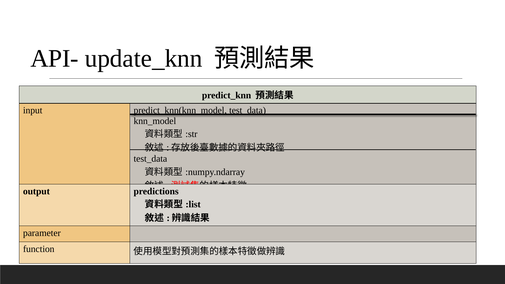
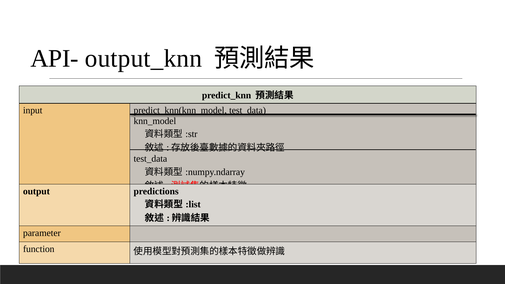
update_knn: update_knn -> output_knn
